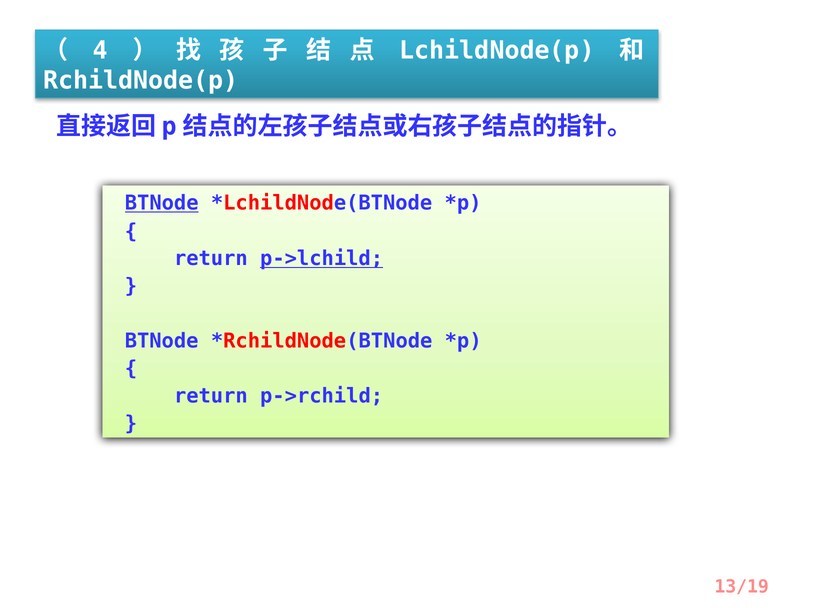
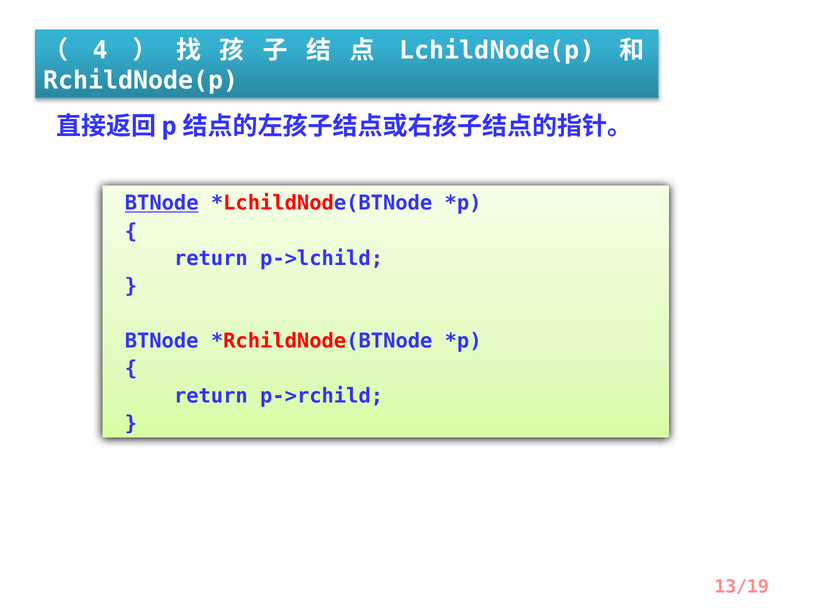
p->lchild underline: present -> none
